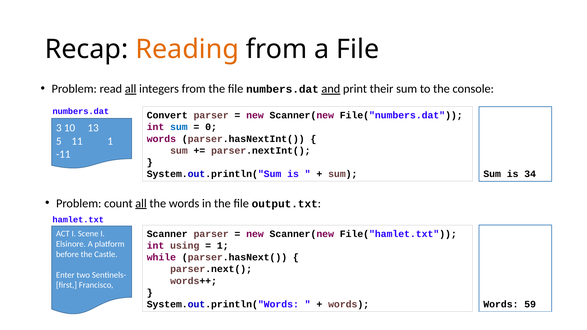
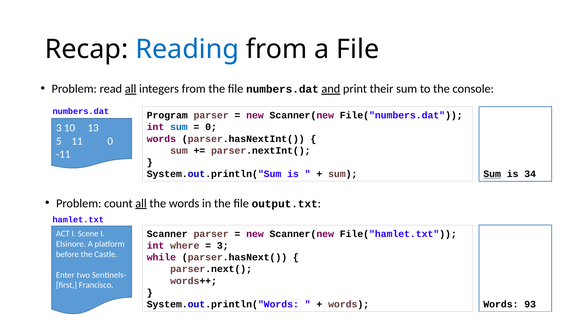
Reading colour: orange -> blue
Convert: Convert -> Program
11 1: 1 -> 0
Sum at (492, 174) underline: none -> present
using: using -> where
1 at (223, 246): 1 -> 3
59: 59 -> 93
